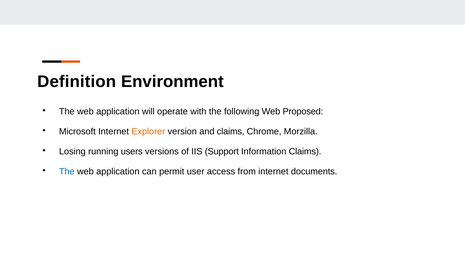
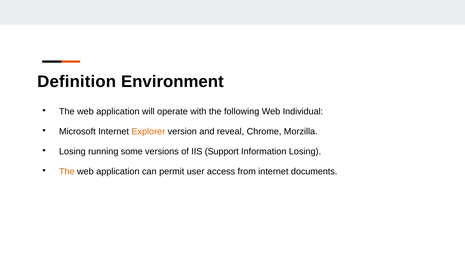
Proposed: Proposed -> Individual
and claims: claims -> reveal
users: users -> some
Information Claims: Claims -> Losing
The at (67, 172) colour: blue -> orange
